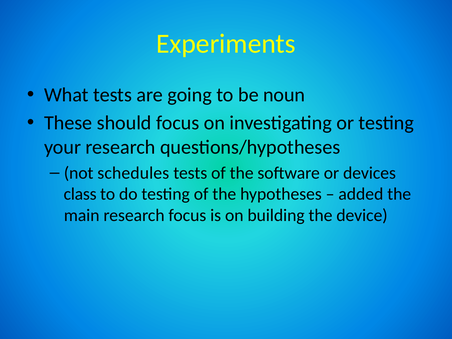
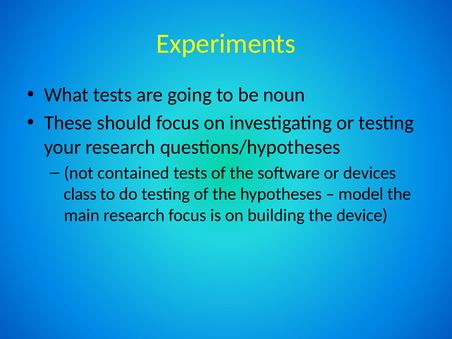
schedules: schedules -> contained
added: added -> model
